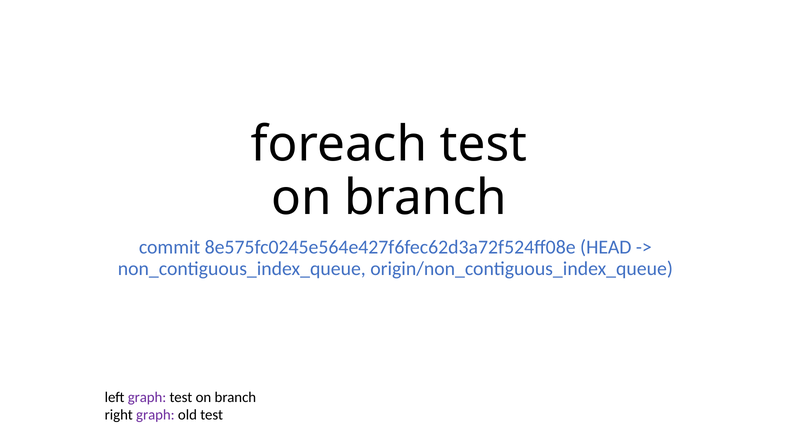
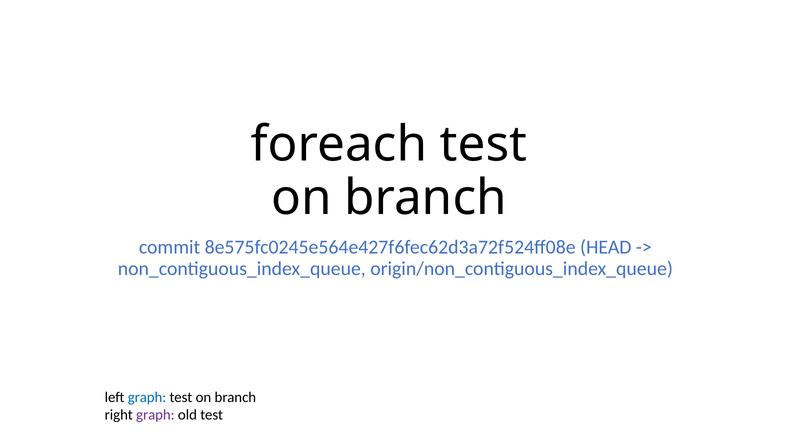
graph at (147, 397) colour: purple -> blue
